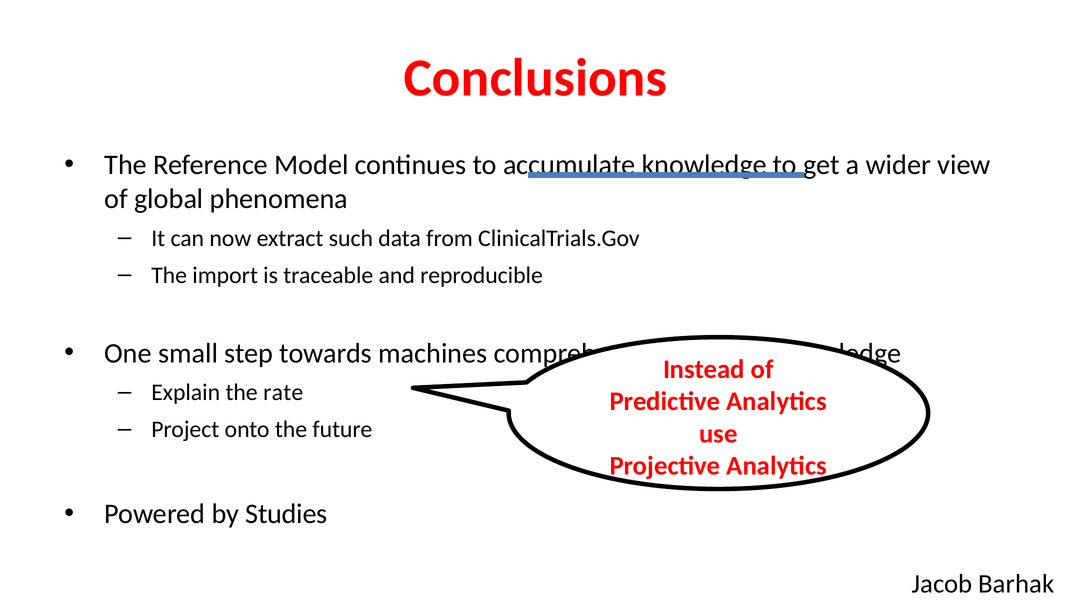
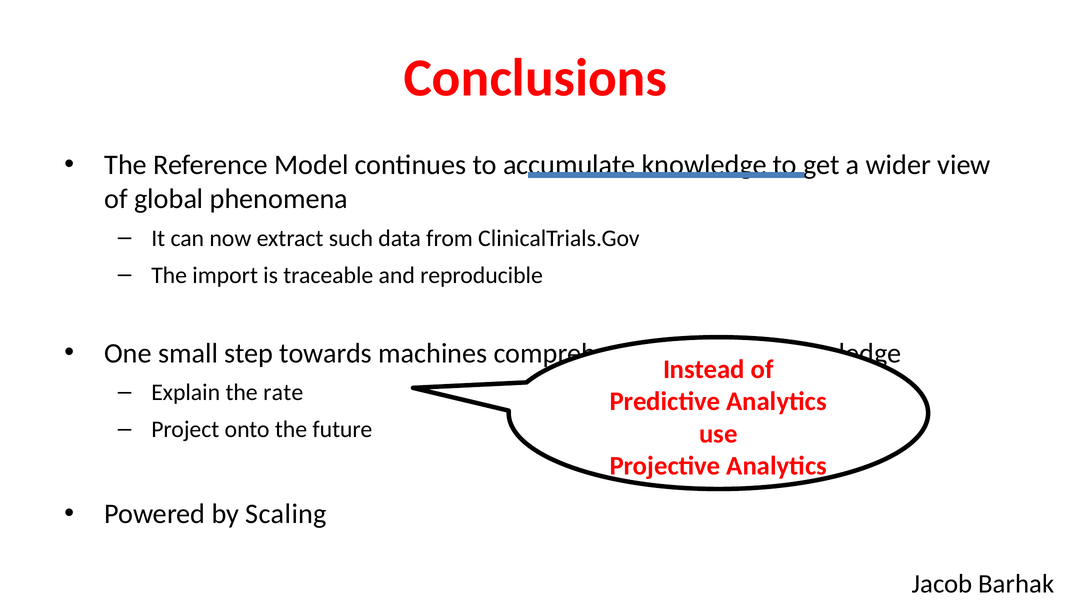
Studies: Studies -> Scaling
